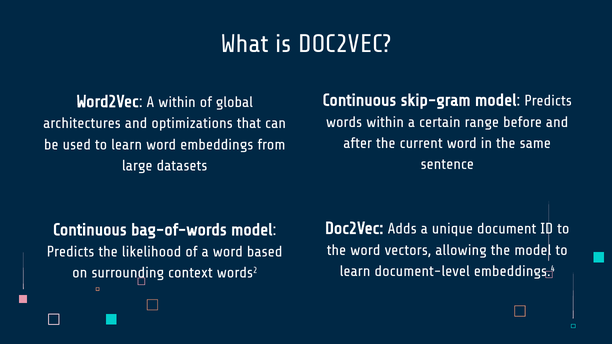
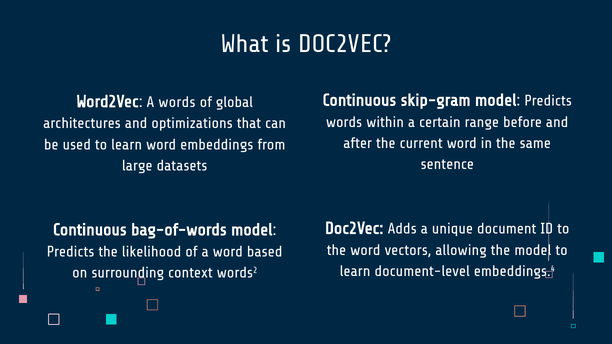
A within: within -> words
